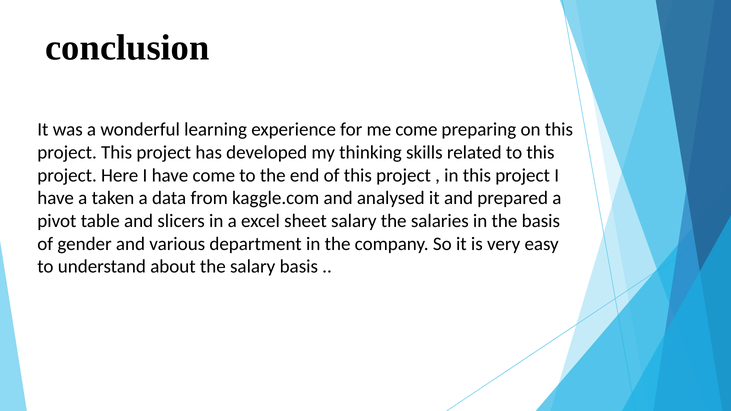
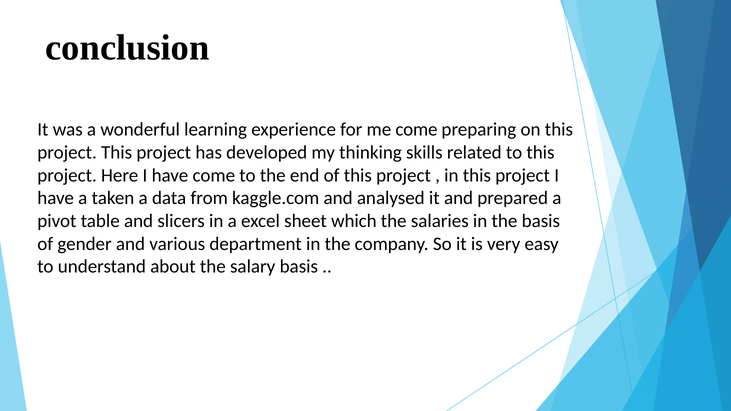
sheet salary: salary -> which
